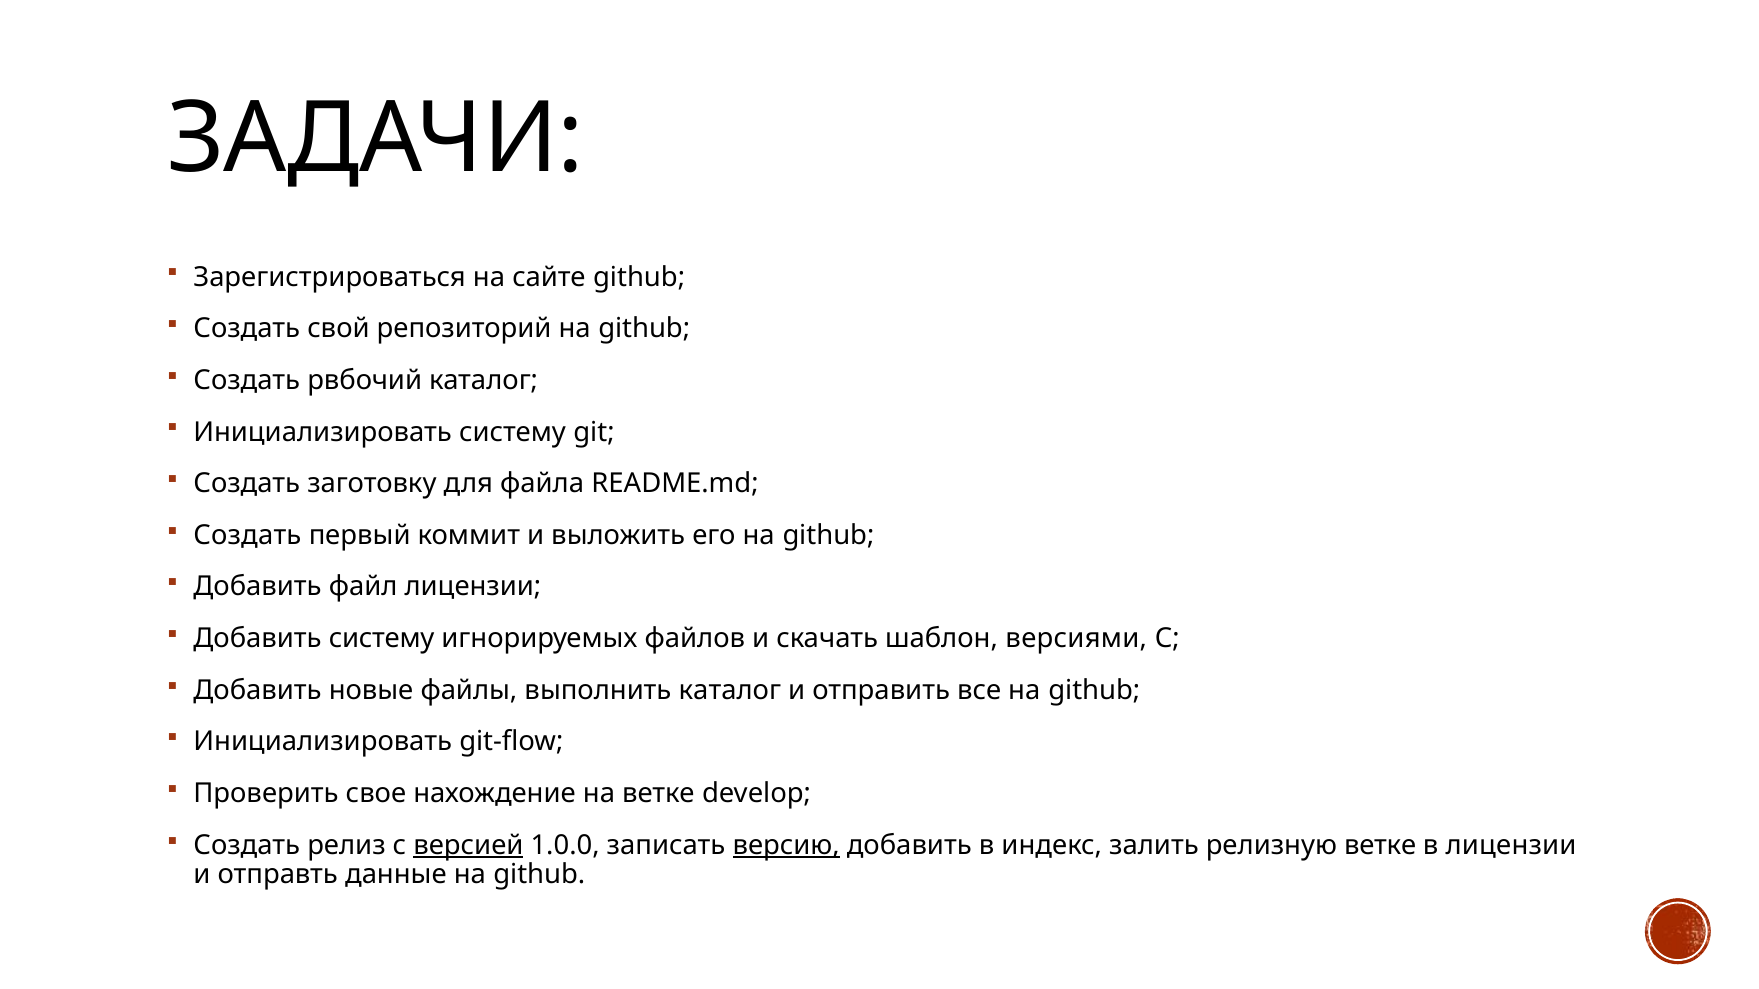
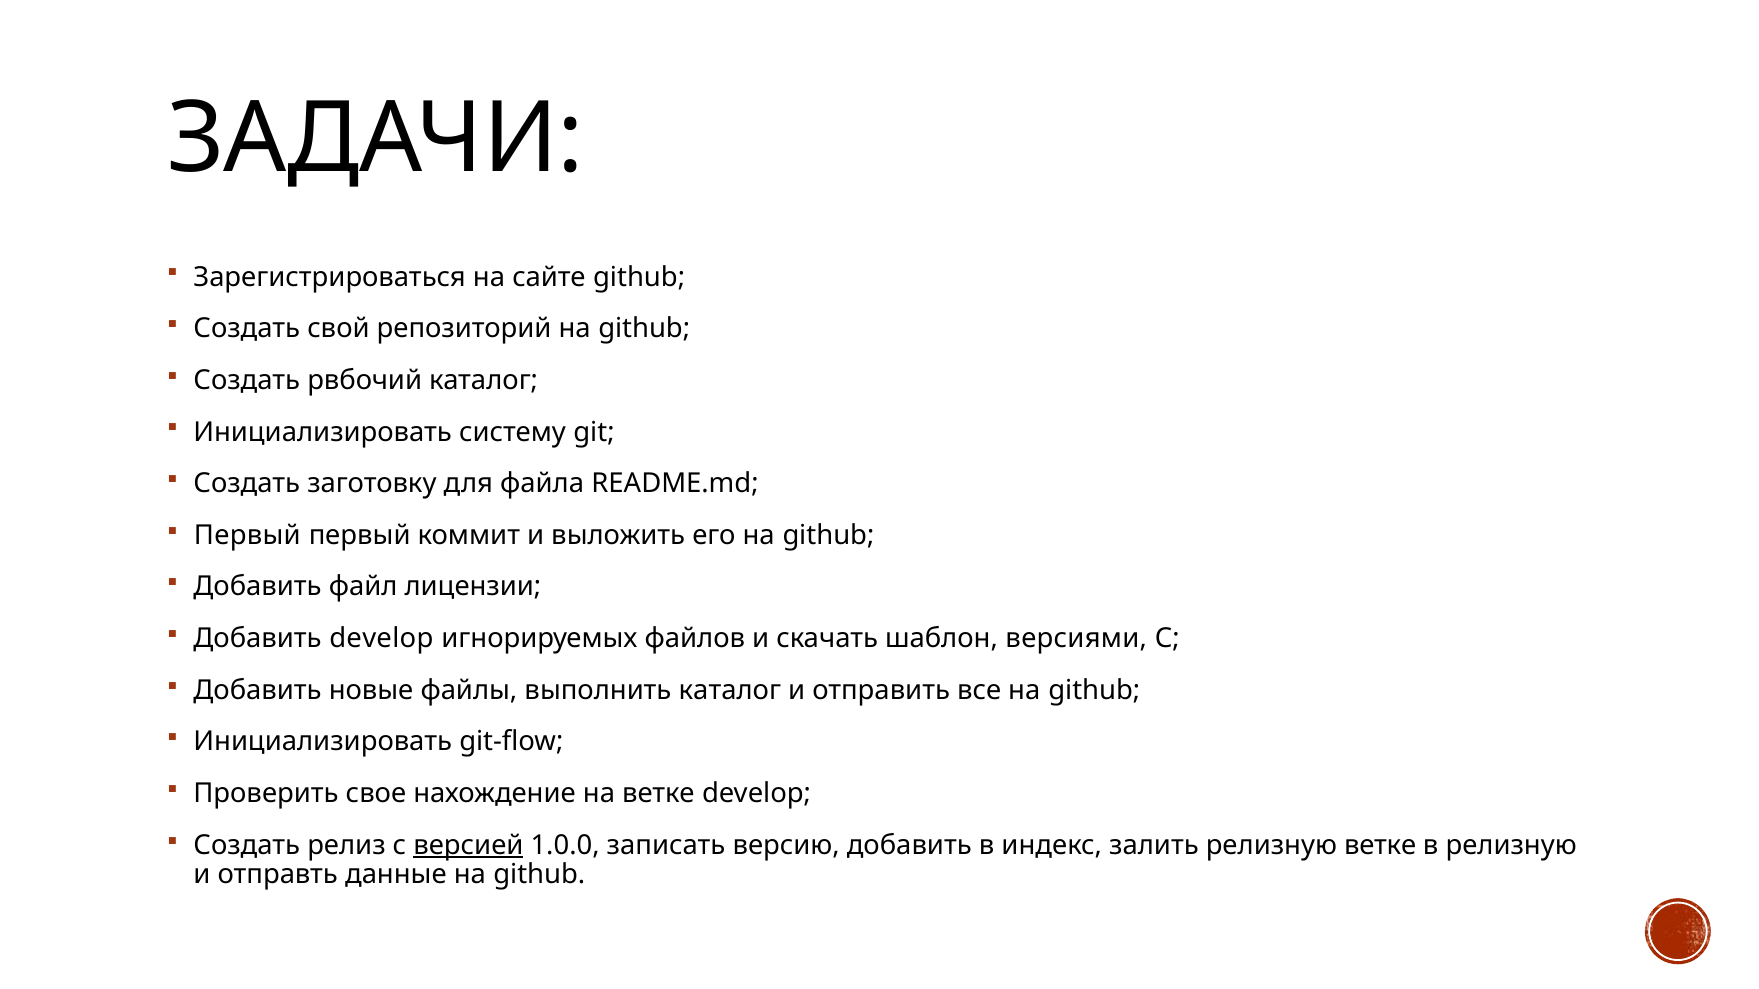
Создать at (247, 536): Создать -> Первый
Добавить систему: систему -> develop
версию underline: present -> none
в лицензии: лицензии -> релизную
